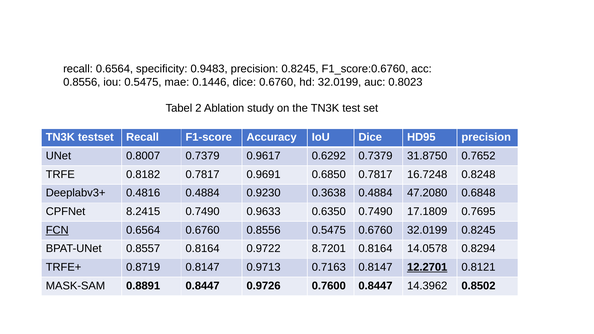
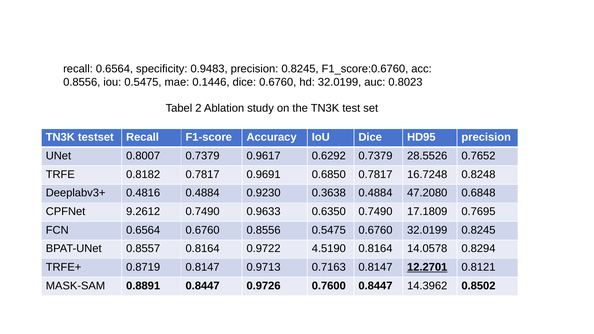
31.8750: 31.8750 -> 28.5526
8.2415: 8.2415 -> 9.2612
FCN underline: present -> none
8.7201: 8.7201 -> 4.5190
